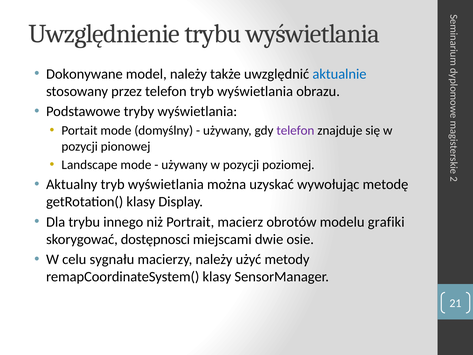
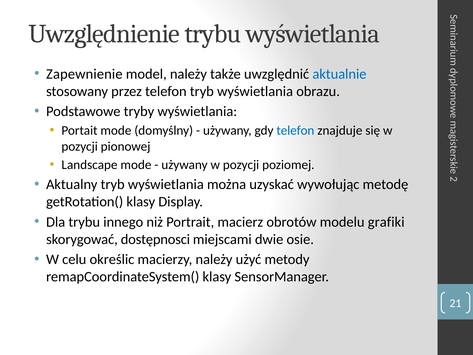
Dokonywane: Dokonywane -> Zapewnienie
telefon at (295, 131) colour: purple -> blue
sygnału: sygnału -> określic
